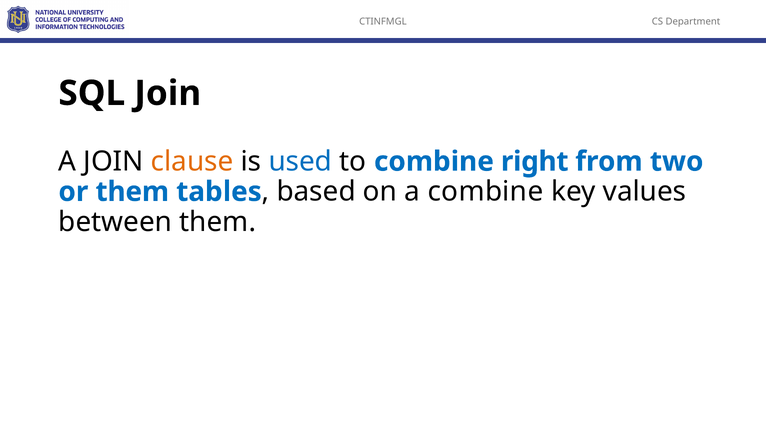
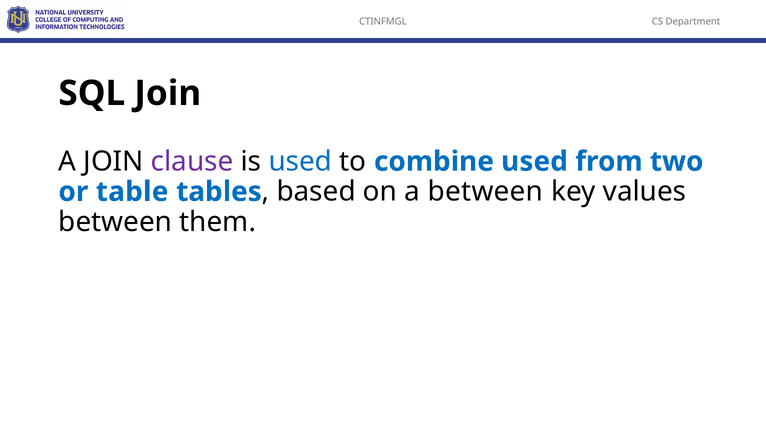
clause colour: orange -> purple
combine right: right -> used
or them: them -> table
a combine: combine -> between
